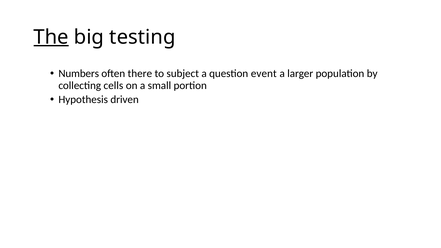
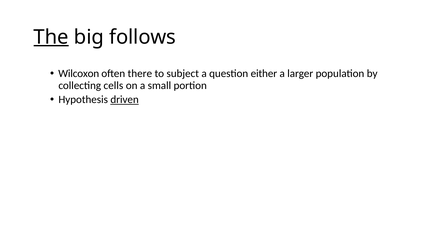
testing: testing -> follows
Numbers: Numbers -> Wilcoxon
event: event -> either
driven underline: none -> present
